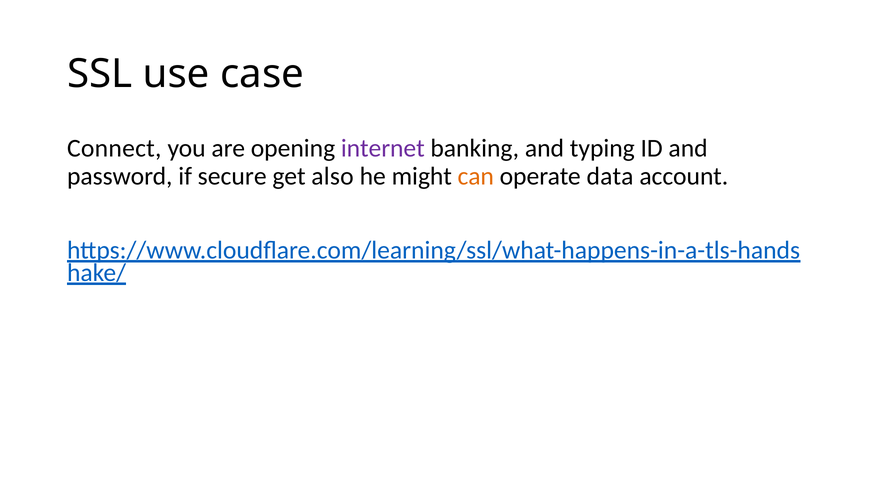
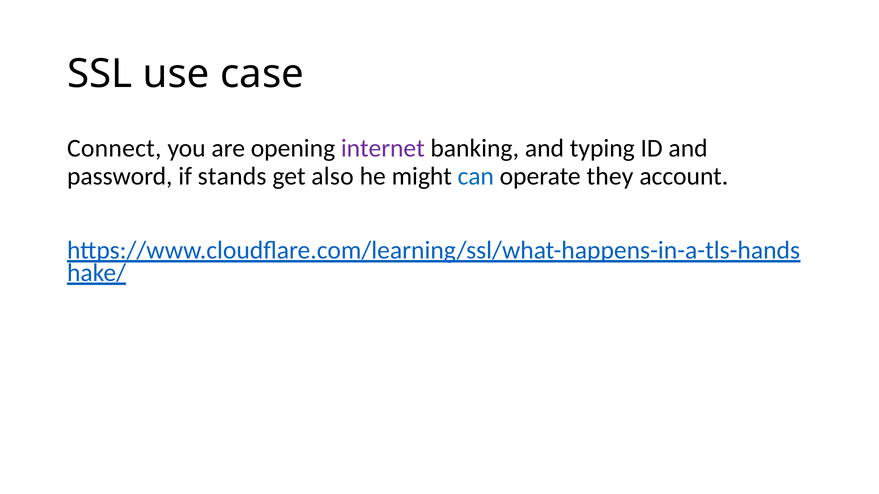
secure: secure -> stands
can colour: orange -> blue
data: data -> they
